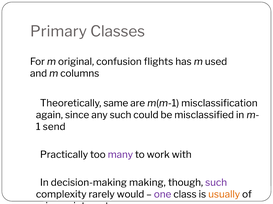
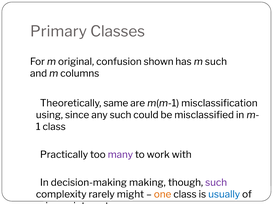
flights: flights -> shown
m used: used -> such
again: again -> using
send at (54, 127): send -> class
would: would -> might
one colour: purple -> orange
usually colour: orange -> blue
